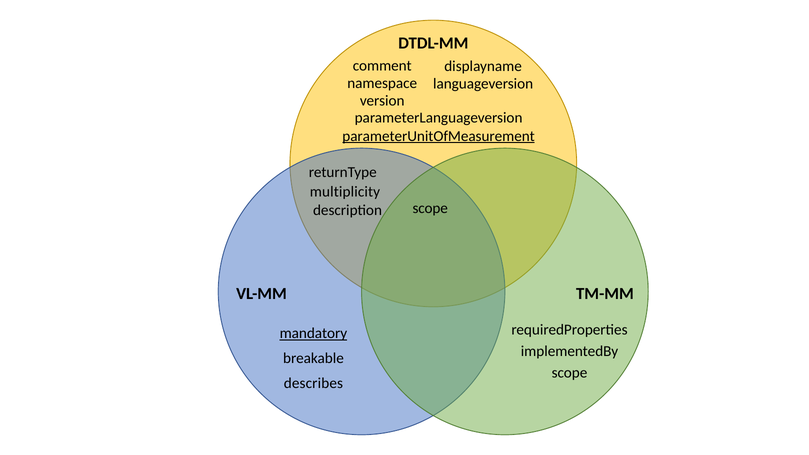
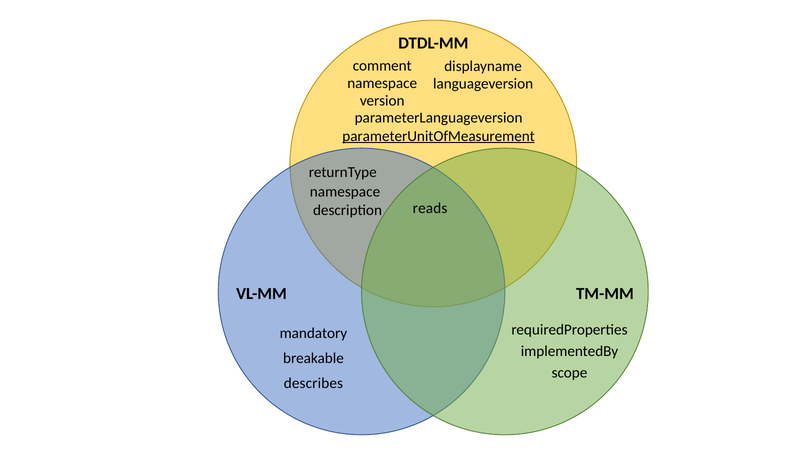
multiplicity at (345, 192): multiplicity -> namespace
scope at (430, 208): scope -> reads
mandatory underline: present -> none
